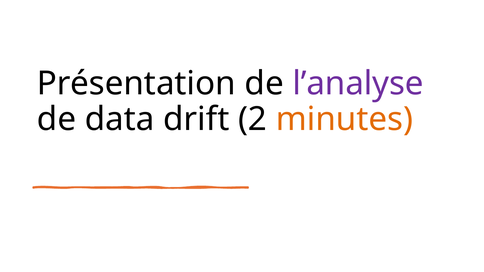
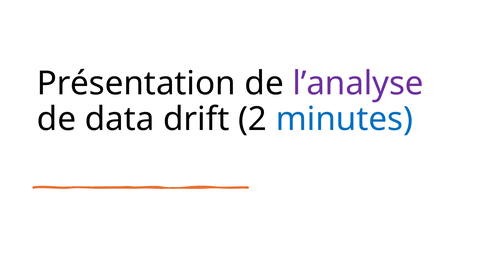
minutes colour: orange -> blue
